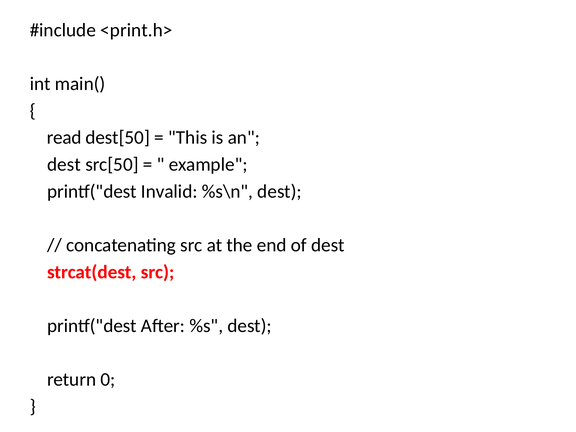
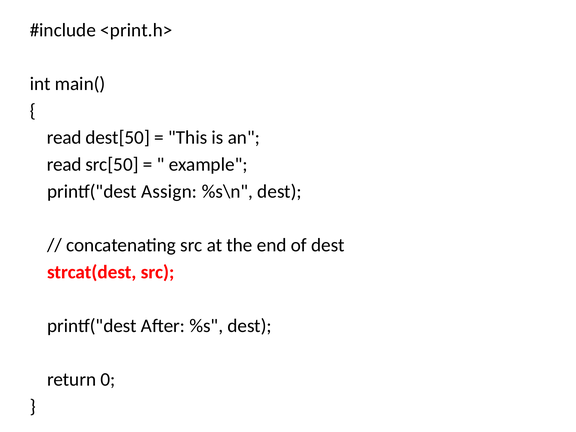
dest at (64, 165): dest -> read
Invalid: Invalid -> Assign
